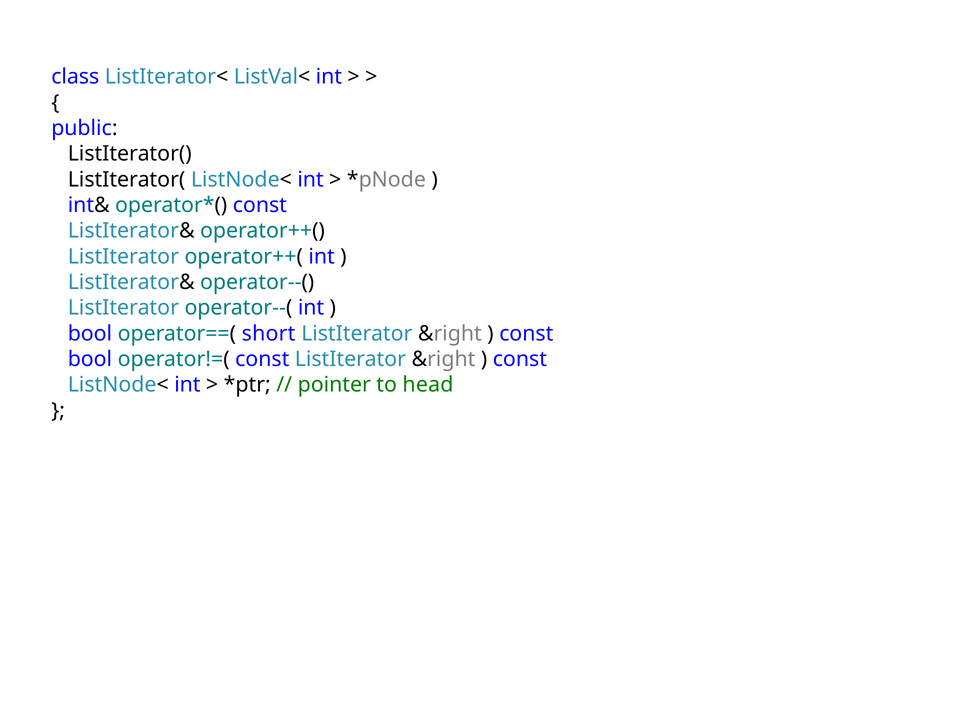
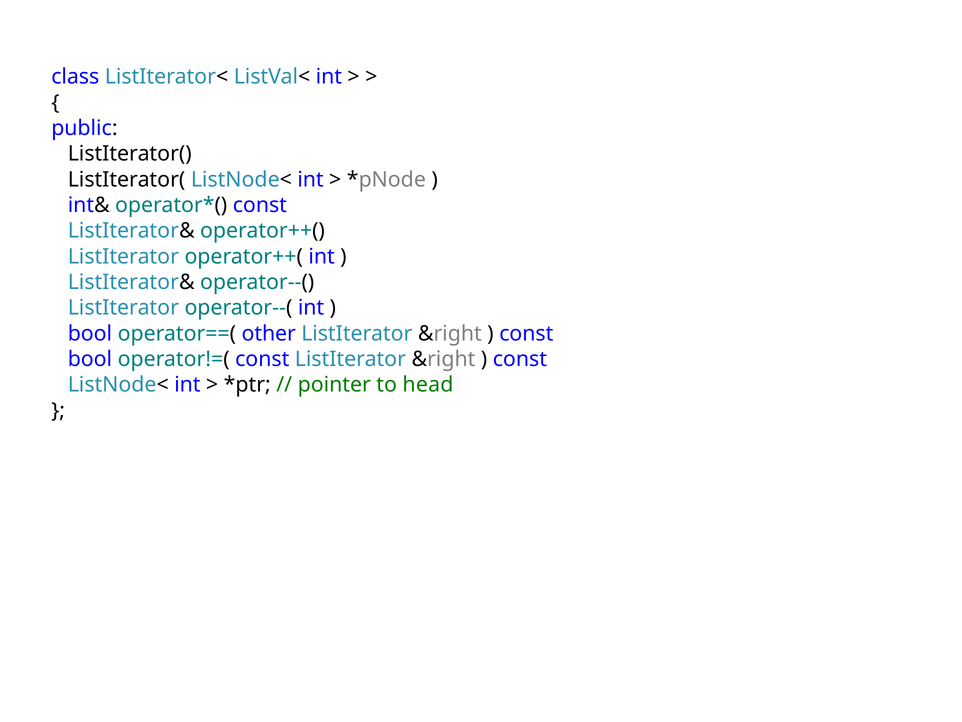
short: short -> other
